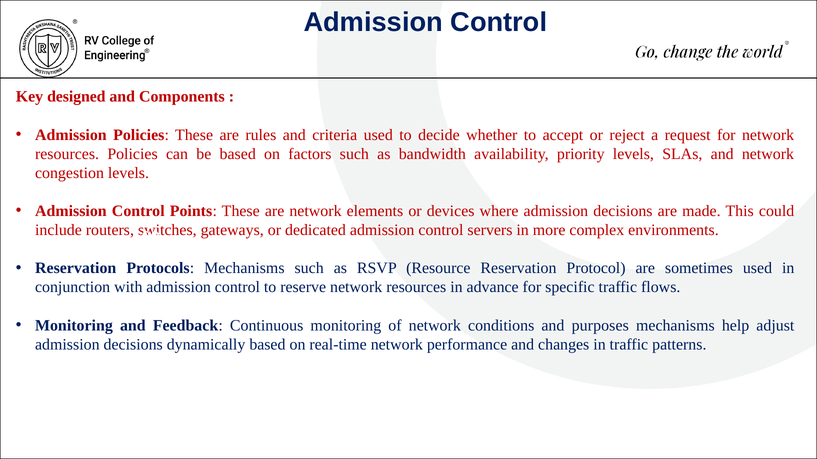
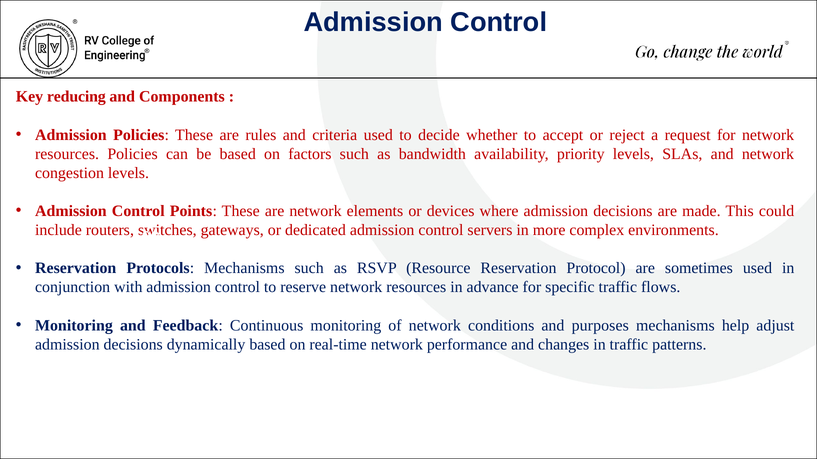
designed: designed -> reducing
